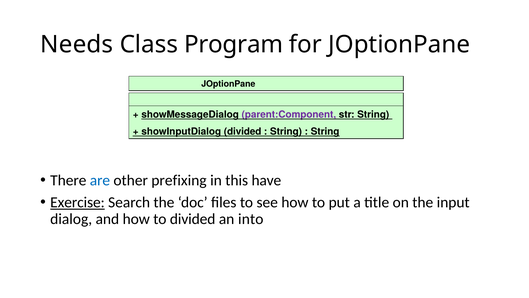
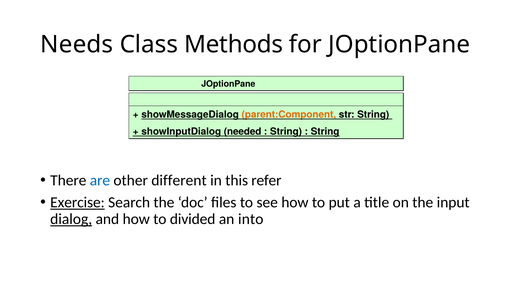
Program: Program -> Methods
parent:Component colour: purple -> orange
showInputDialog divided: divided -> needed
prefixing: prefixing -> different
have: have -> refer
dialog underline: none -> present
